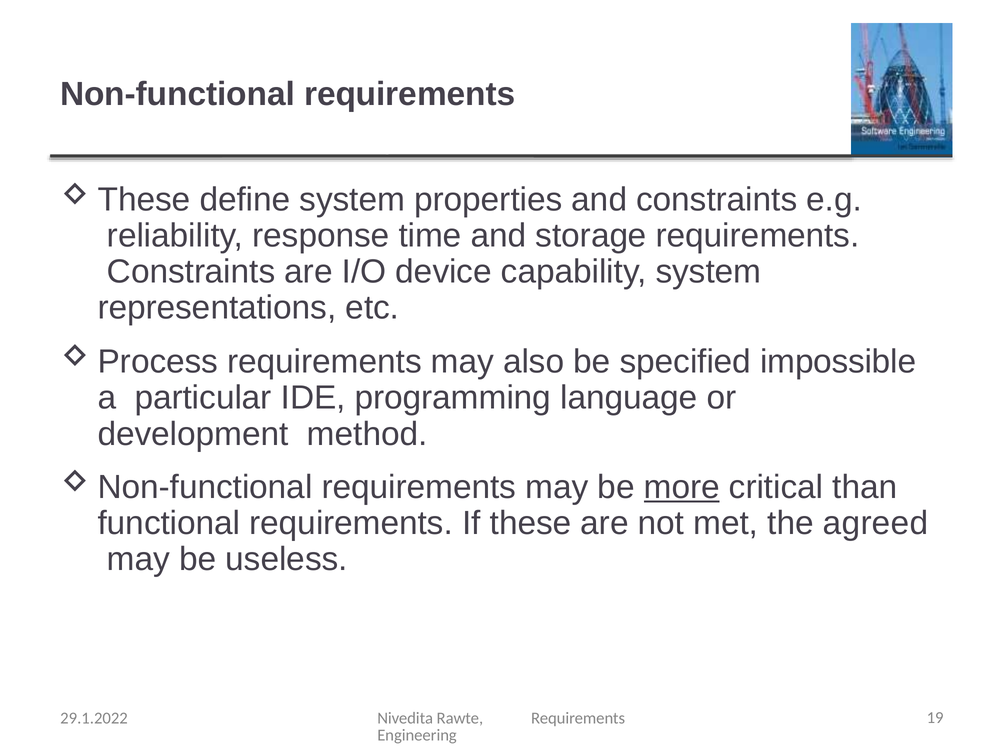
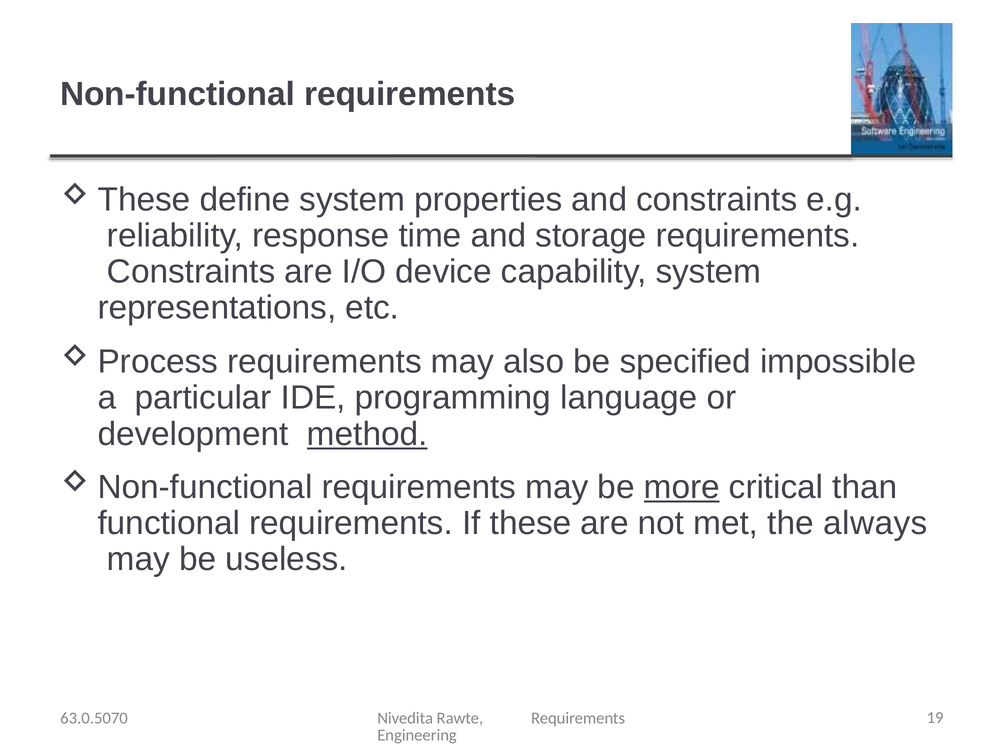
method underline: none -> present
agreed: agreed -> always
29.1.2022: 29.1.2022 -> 63.0.5070
